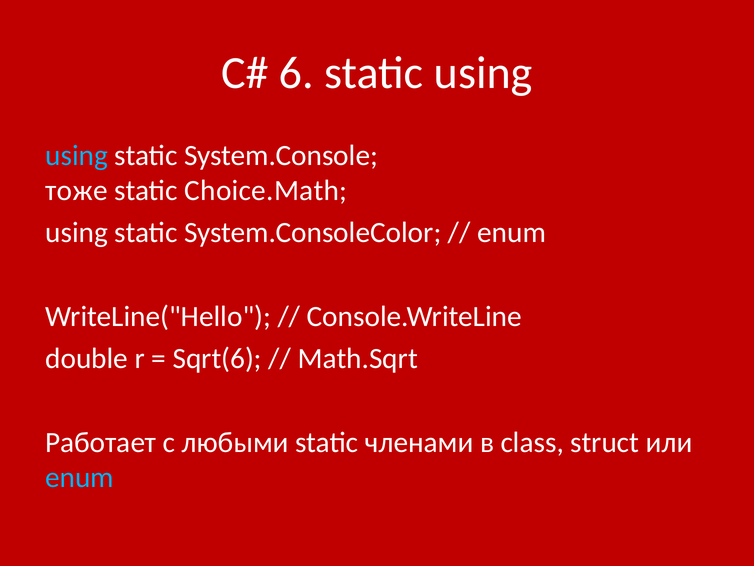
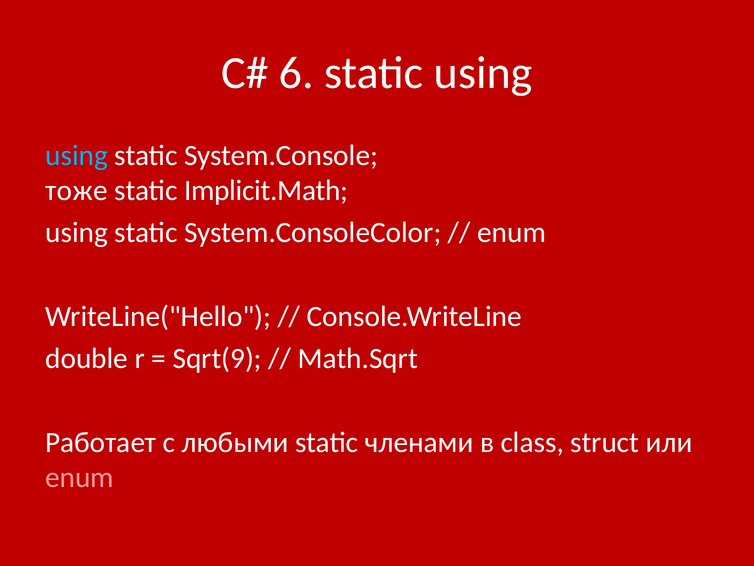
Choice.Math: Choice.Math -> Implicit.Math
Sqrt(6: Sqrt(6 -> Sqrt(9
enum at (80, 477) colour: light blue -> pink
